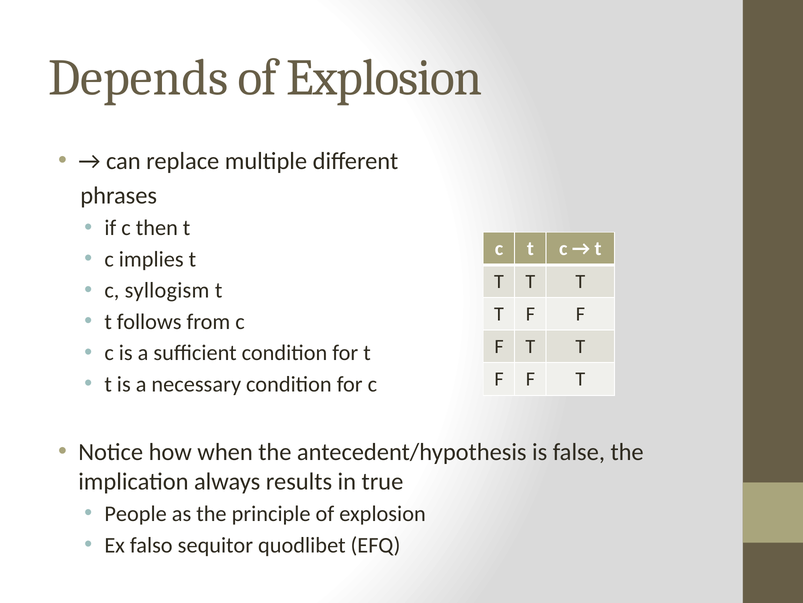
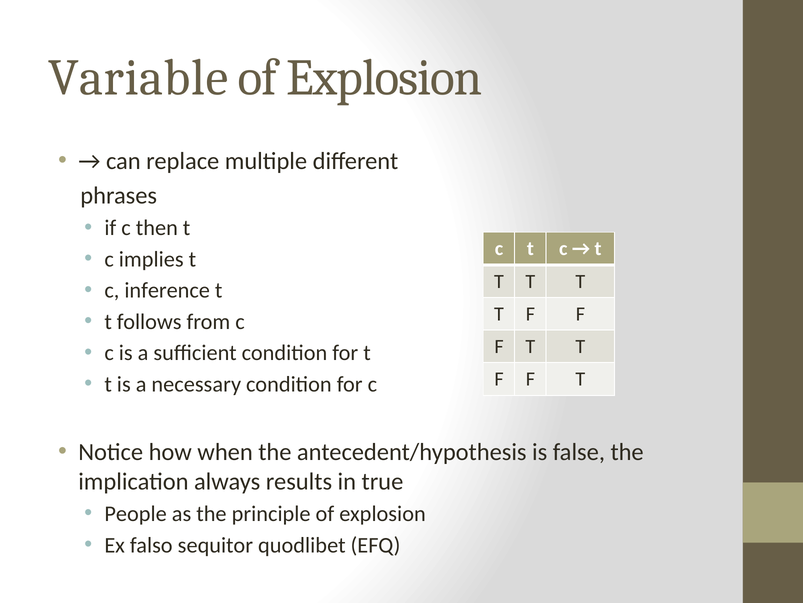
Depends: Depends -> Variable
syllogism: syllogism -> inference
